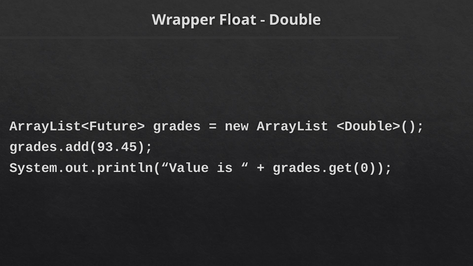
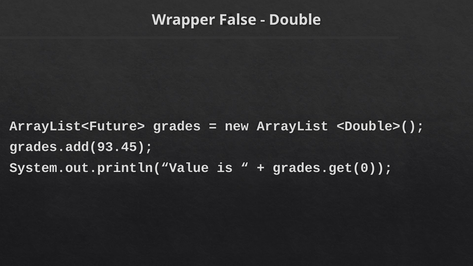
Float: Float -> False
